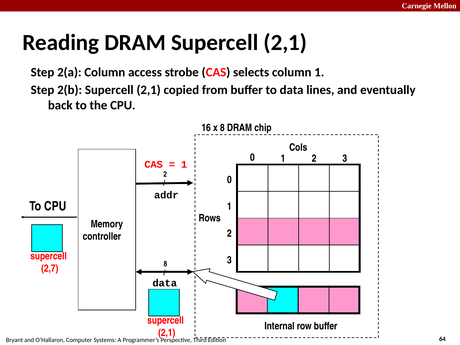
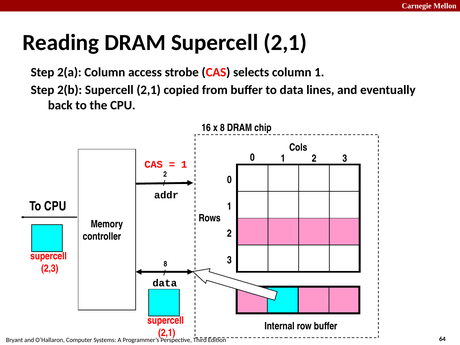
2,7: 2,7 -> 2,3
